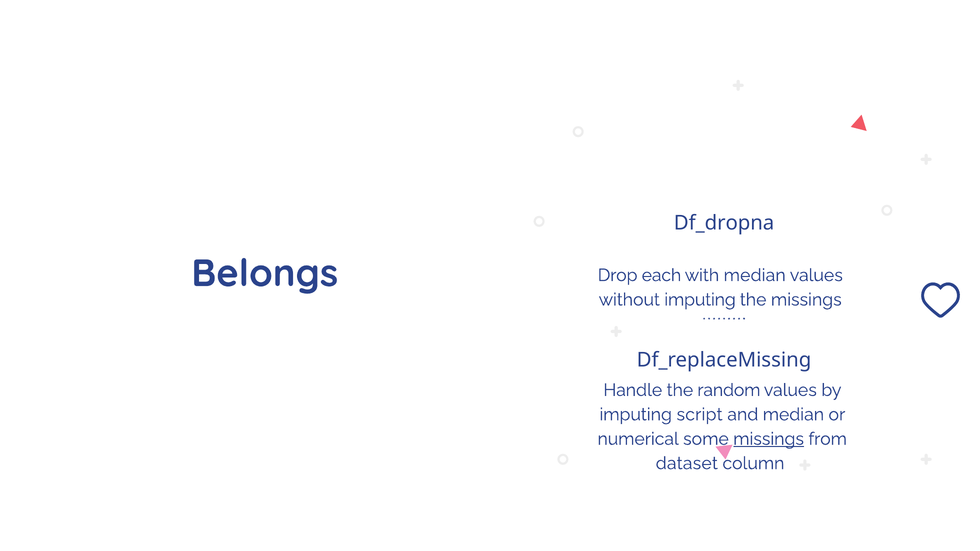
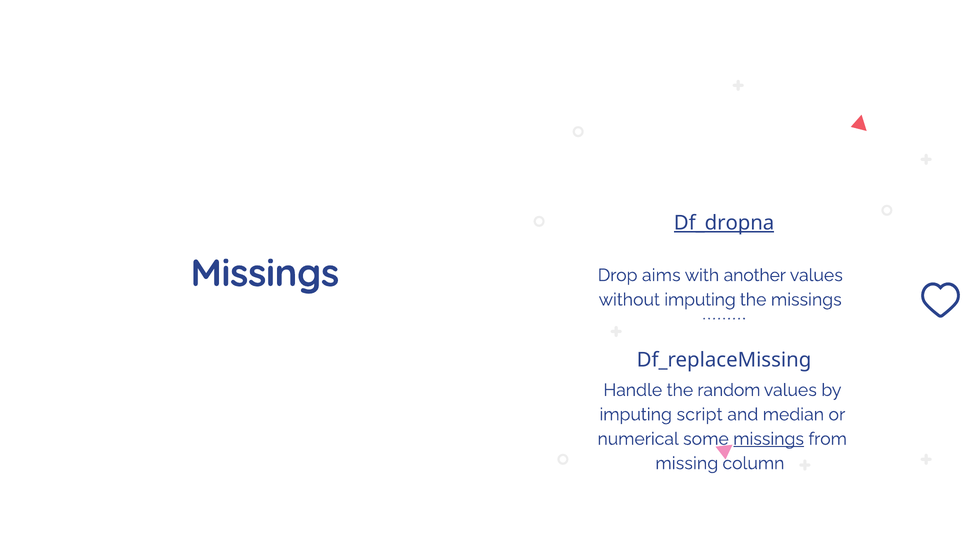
Df_dropna underline: none -> present
Belongs at (265, 274): Belongs -> Missings
each: each -> aims
with median: median -> another
dataset: dataset -> missing
